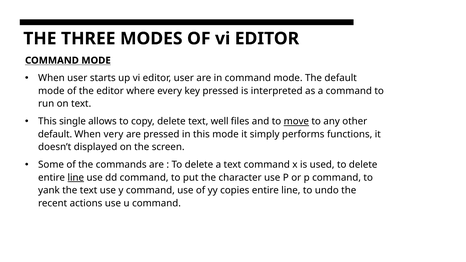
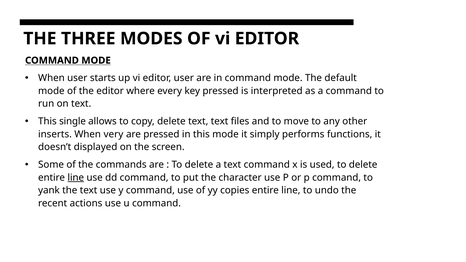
text well: well -> text
move underline: present -> none
default at (55, 134): default -> inserts
